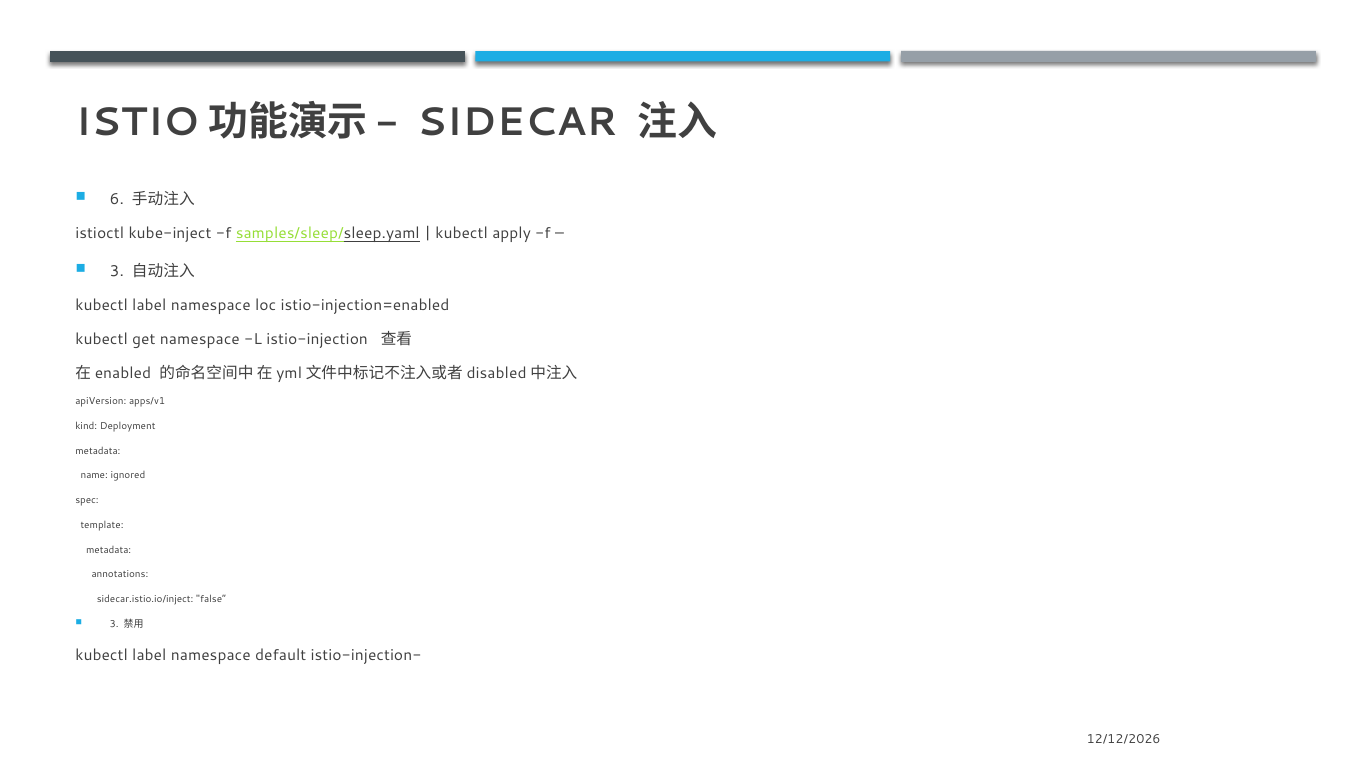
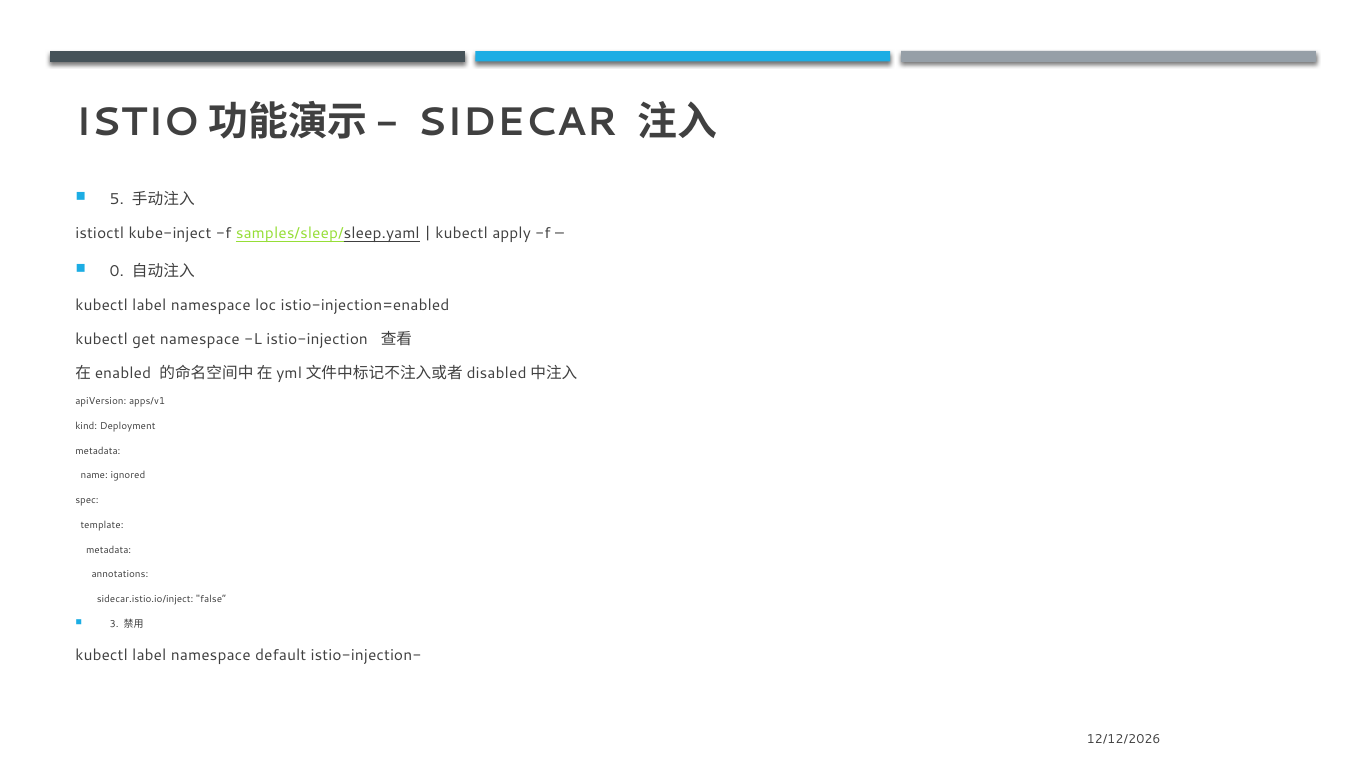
6: 6 -> 5
3 at (117, 271): 3 -> 0
